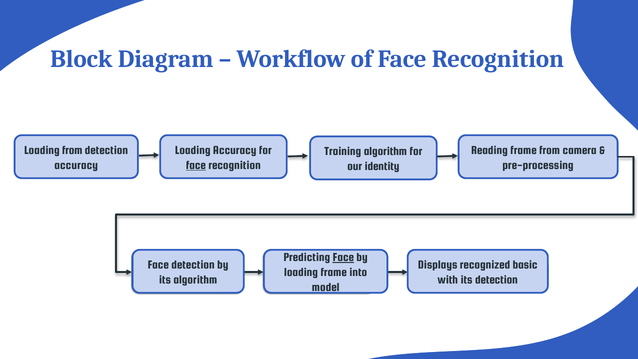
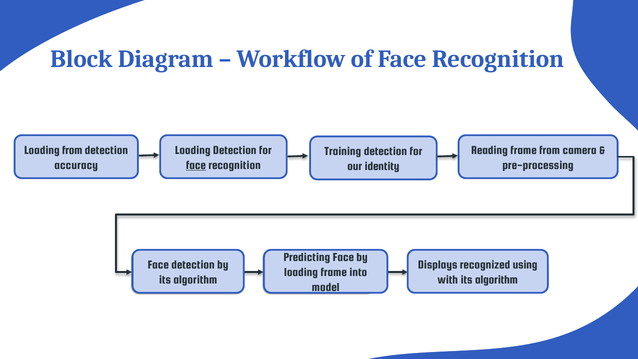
Loading Accuracy: Accuracy -> Detection
Training algorithm: algorithm -> detection
Face at (343, 257) underline: present -> none
basic: basic -> using
with its detection: detection -> algorithm
